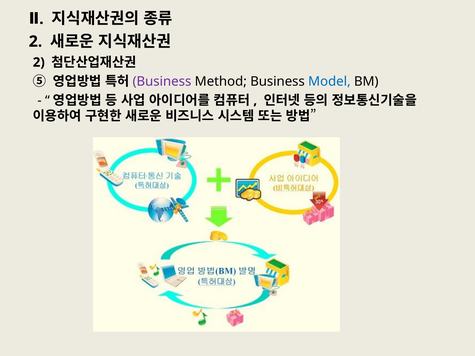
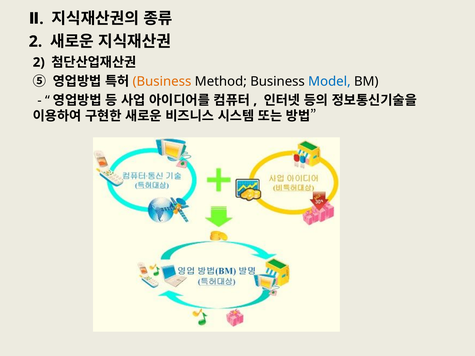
Business at (162, 81) colour: purple -> orange
